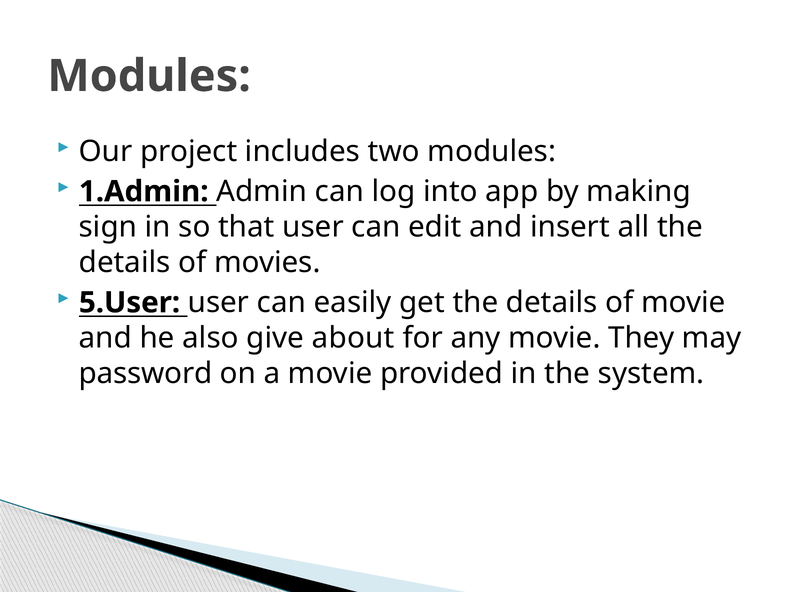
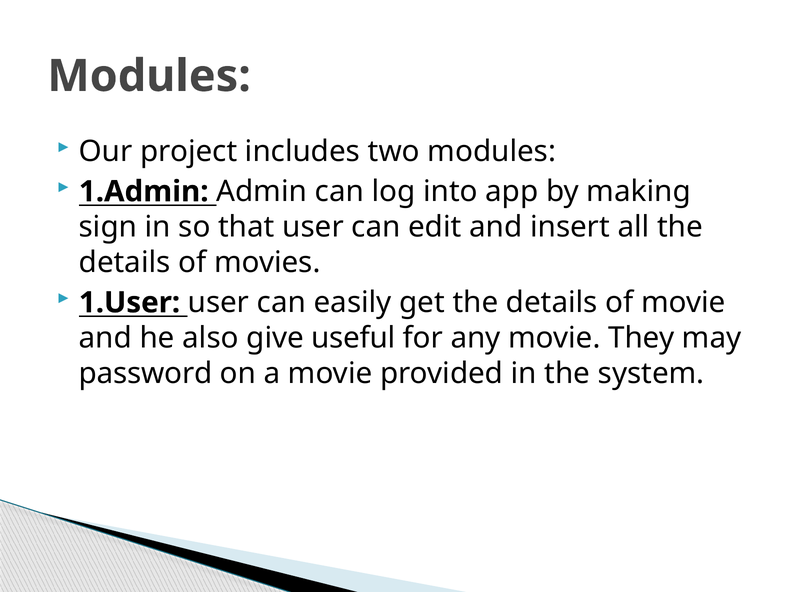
5.User: 5.User -> 1.User
about: about -> useful
